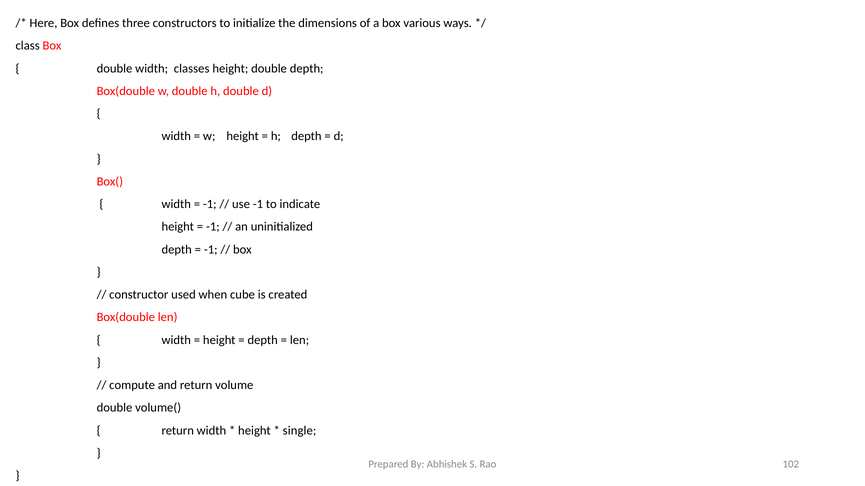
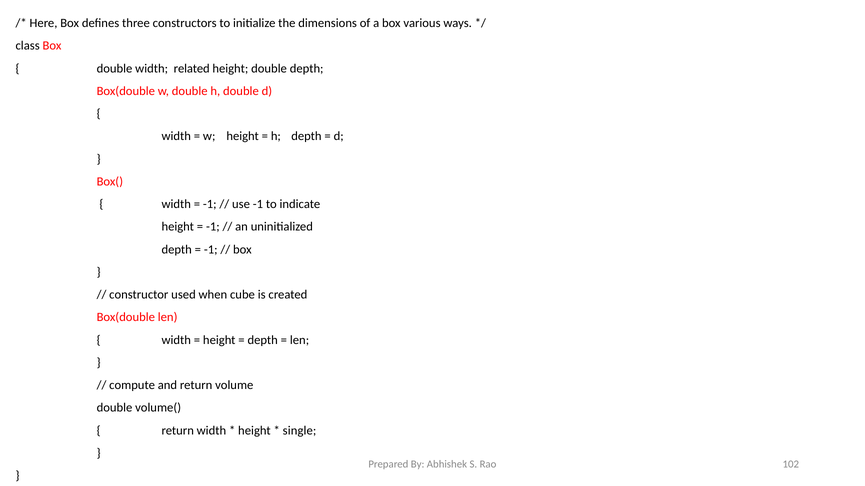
classes: classes -> related
